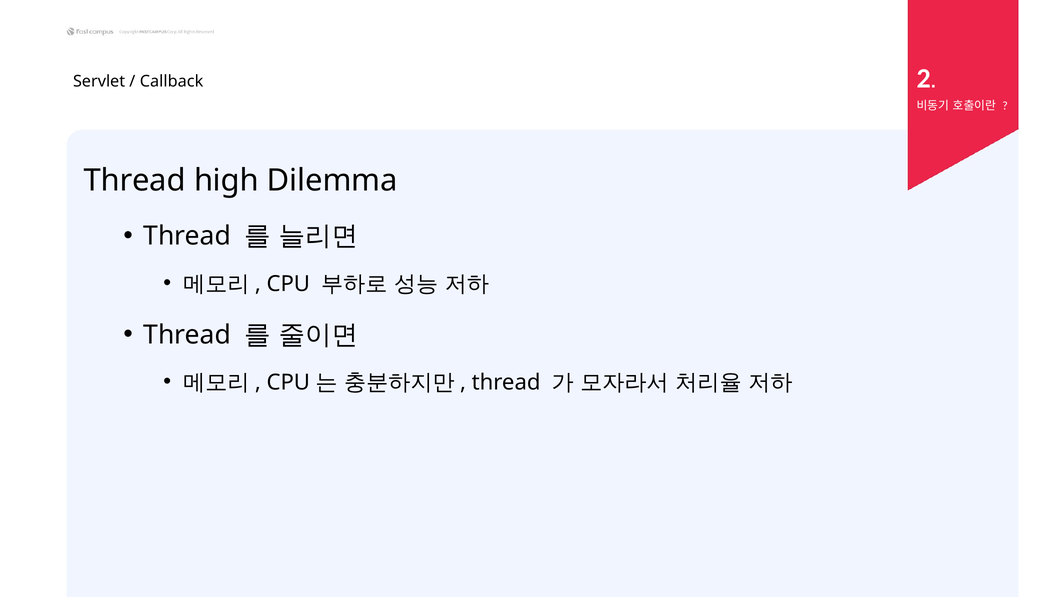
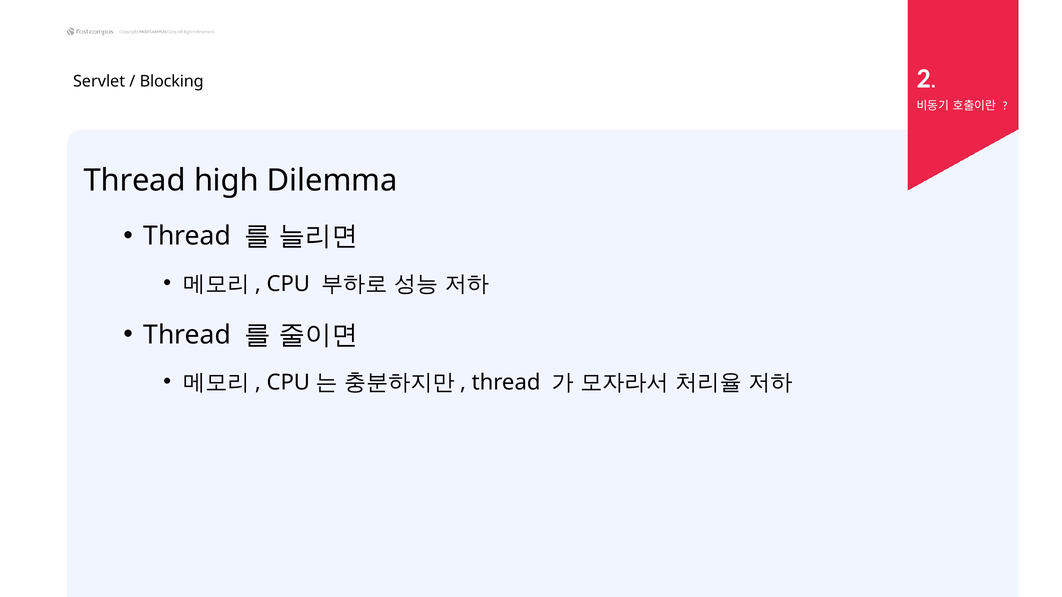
Callback: Callback -> Blocking
